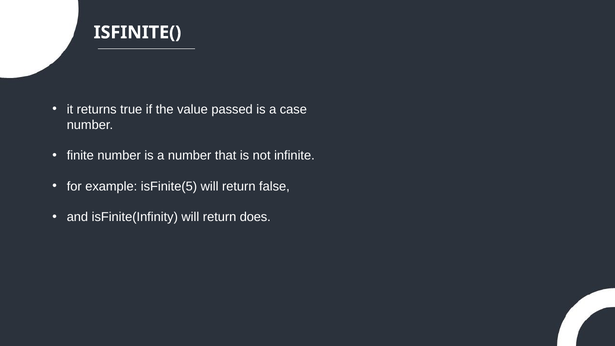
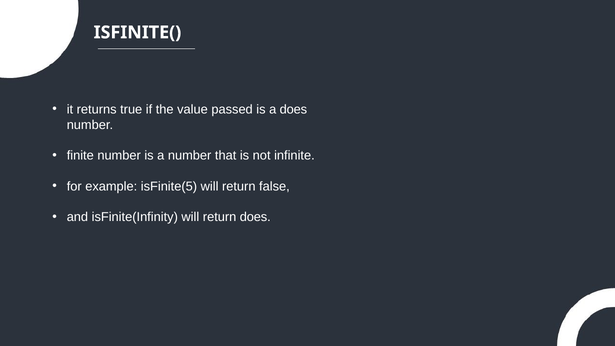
a case: case -> does
